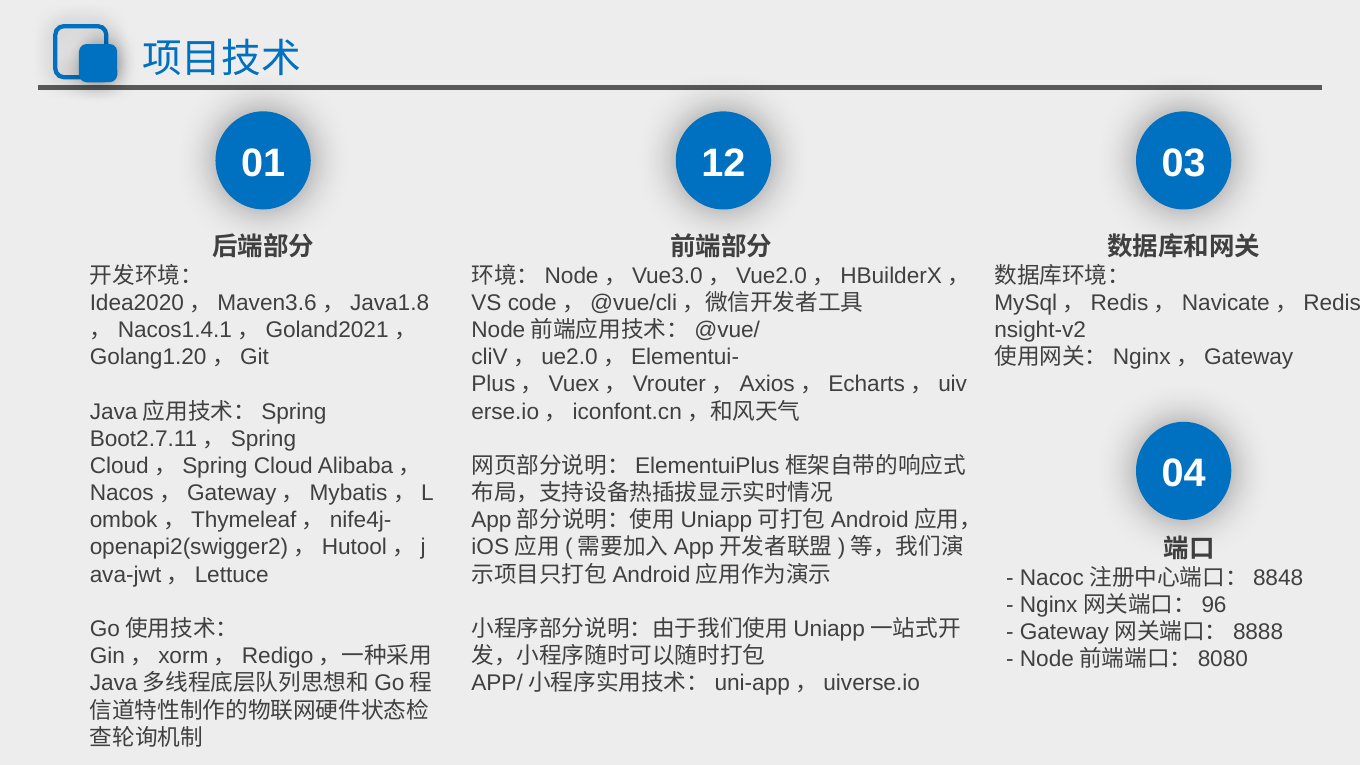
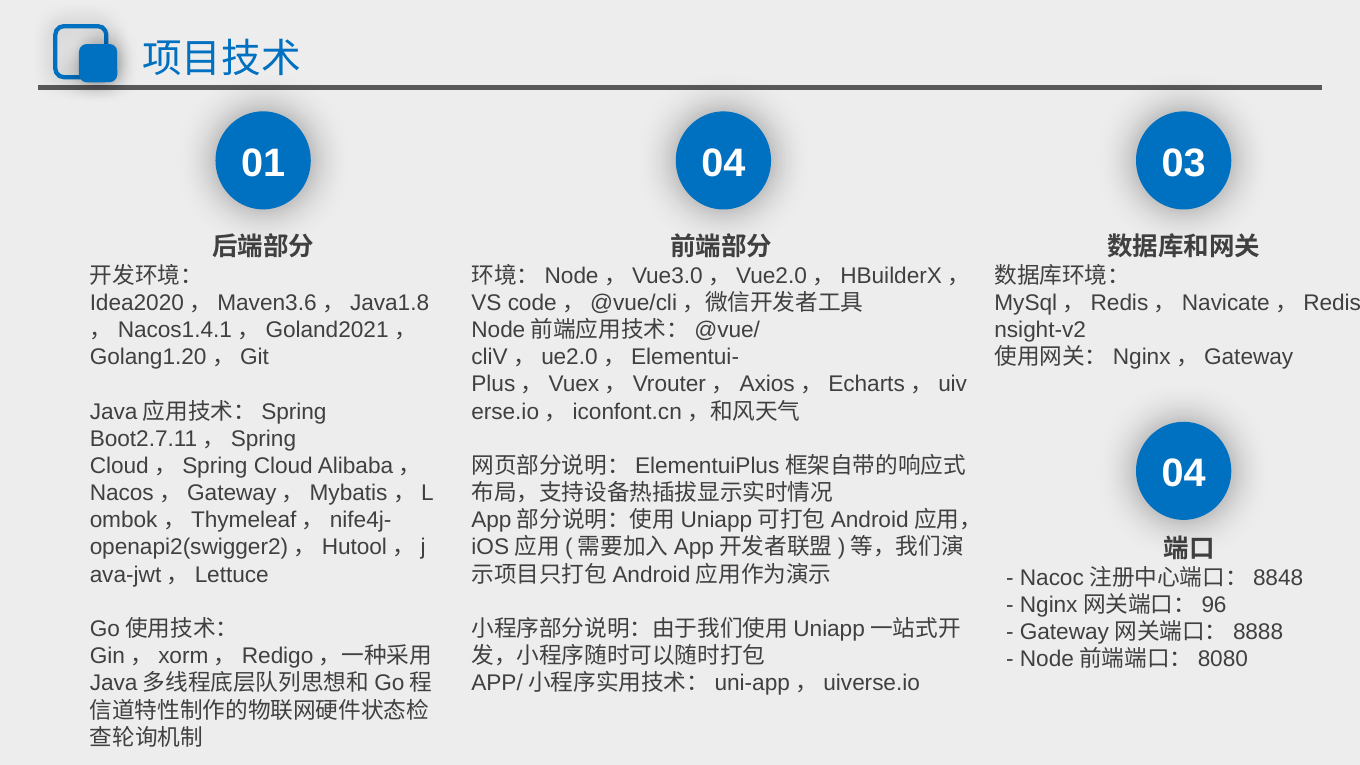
01 12: 12 -> 04
